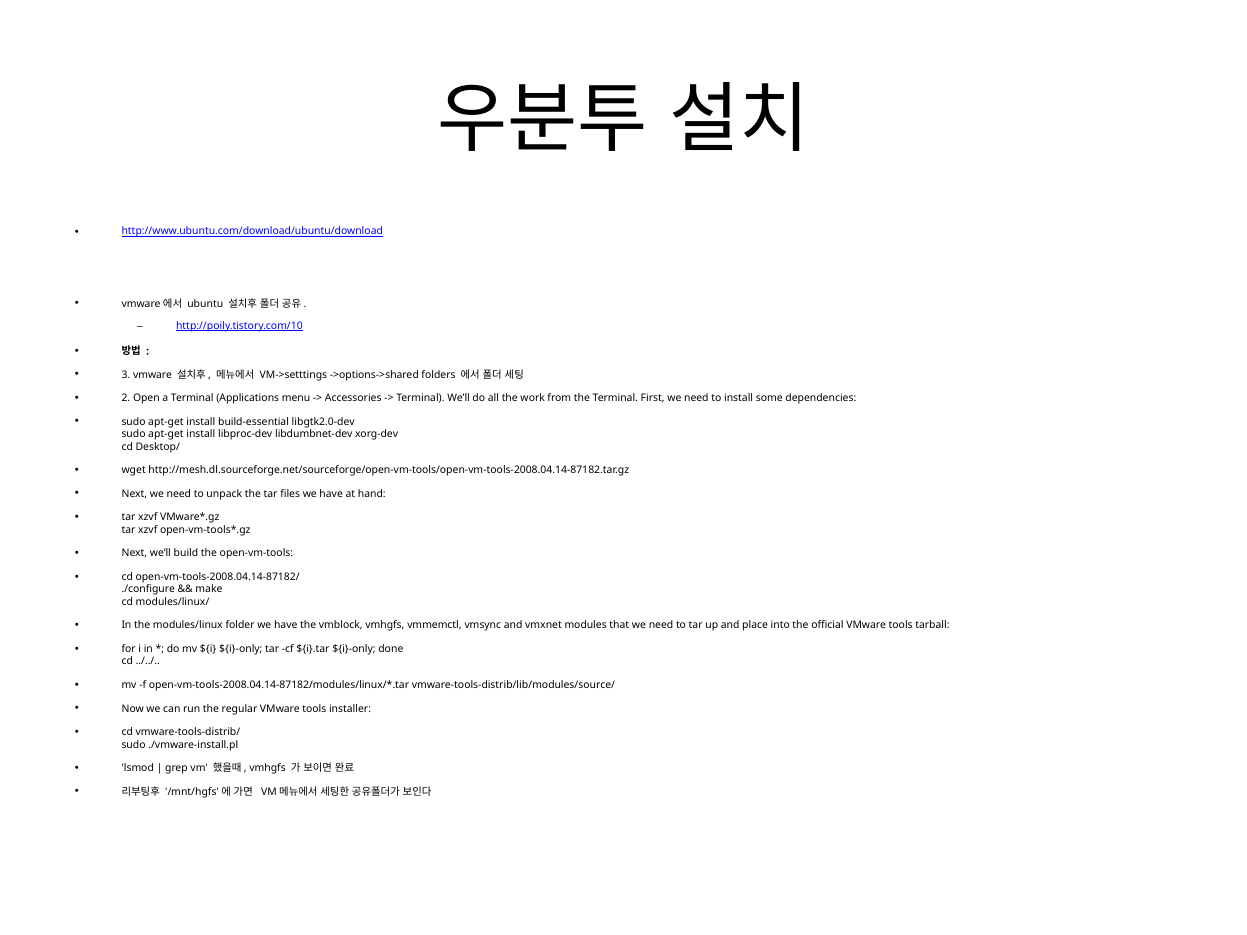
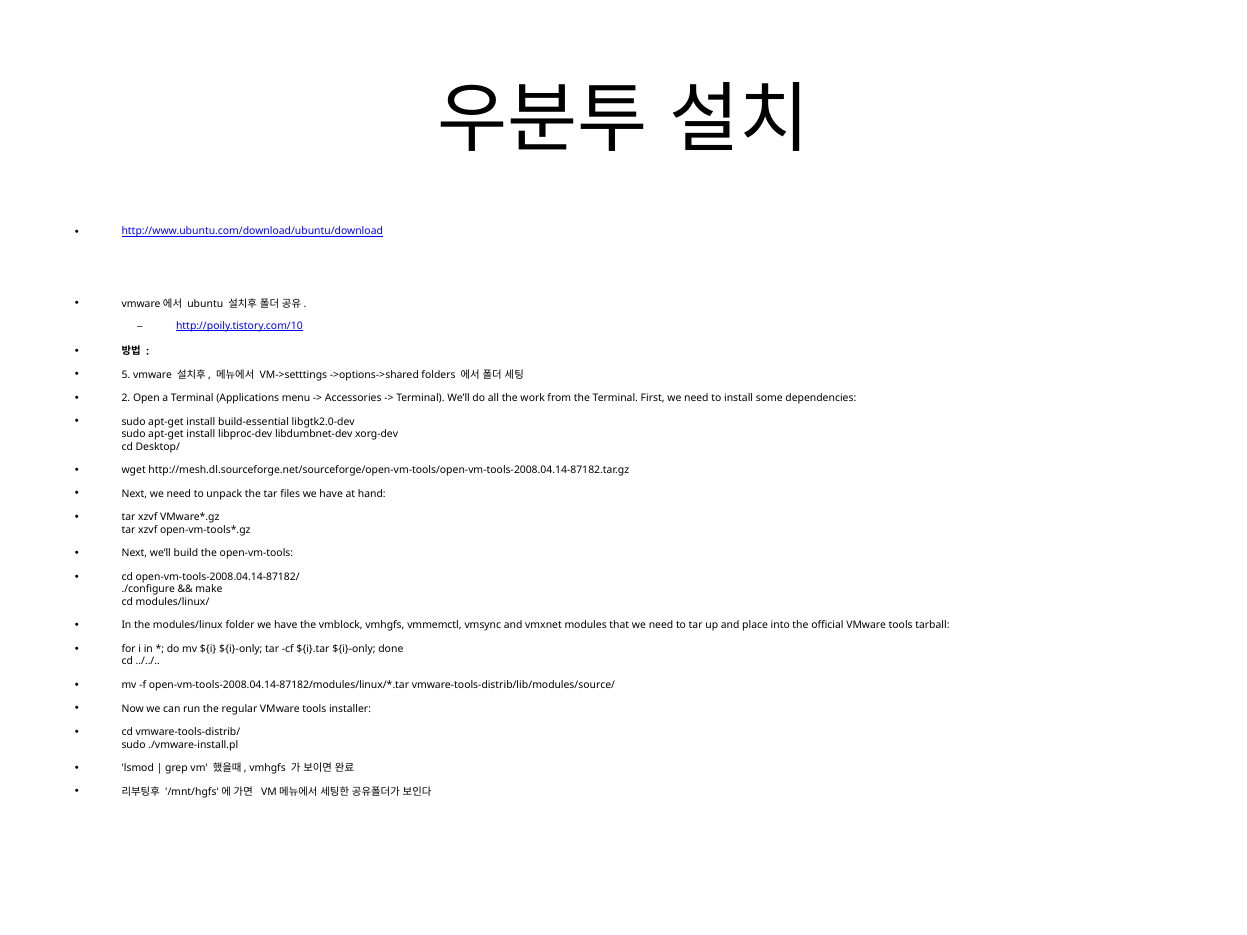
3: 3 -> 5
